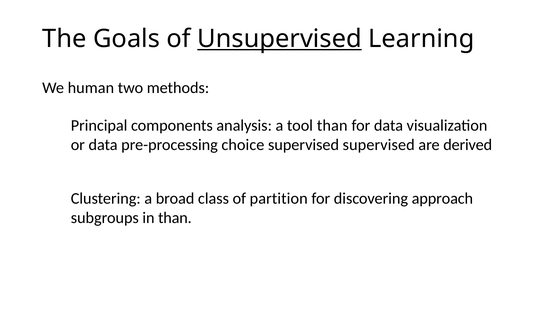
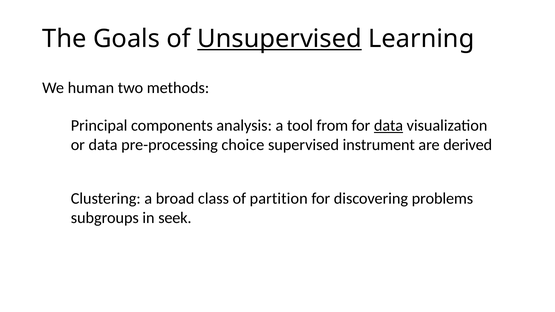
tool than: than -> from
data at (389, 126) underline: none -> present
supervised supervised: supervised -> instrument
approach: approach -> problems
in than: than -> seek
